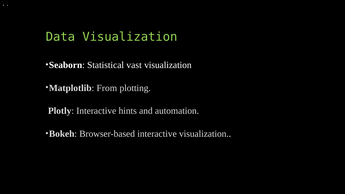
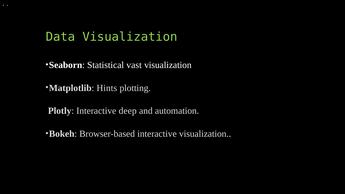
From: From -> Hints
hints: hints -> deep
